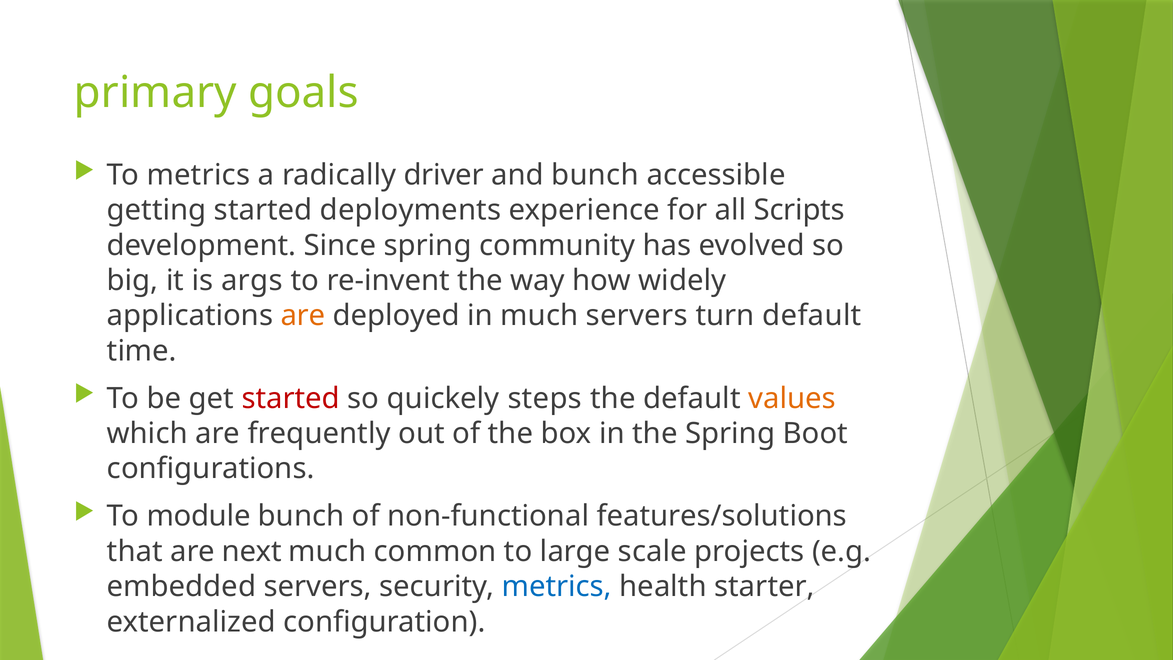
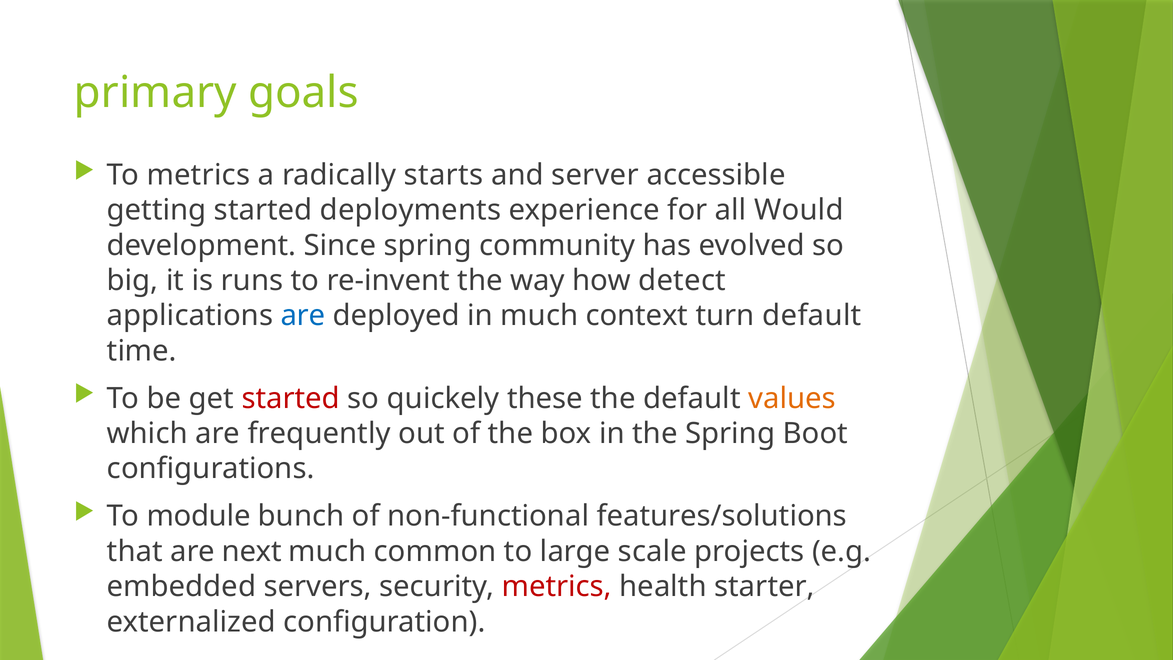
driver: driver -> starts
and bunch: bunch -> server
Scripts: Scripts -> Would
args: args -> runs
widely: widely -> detect
are at (303, 316) colour: orange -> blue
much servers: servers -> context
steps: steps -> these
metrics at (557, 586) colour: blue -> red
